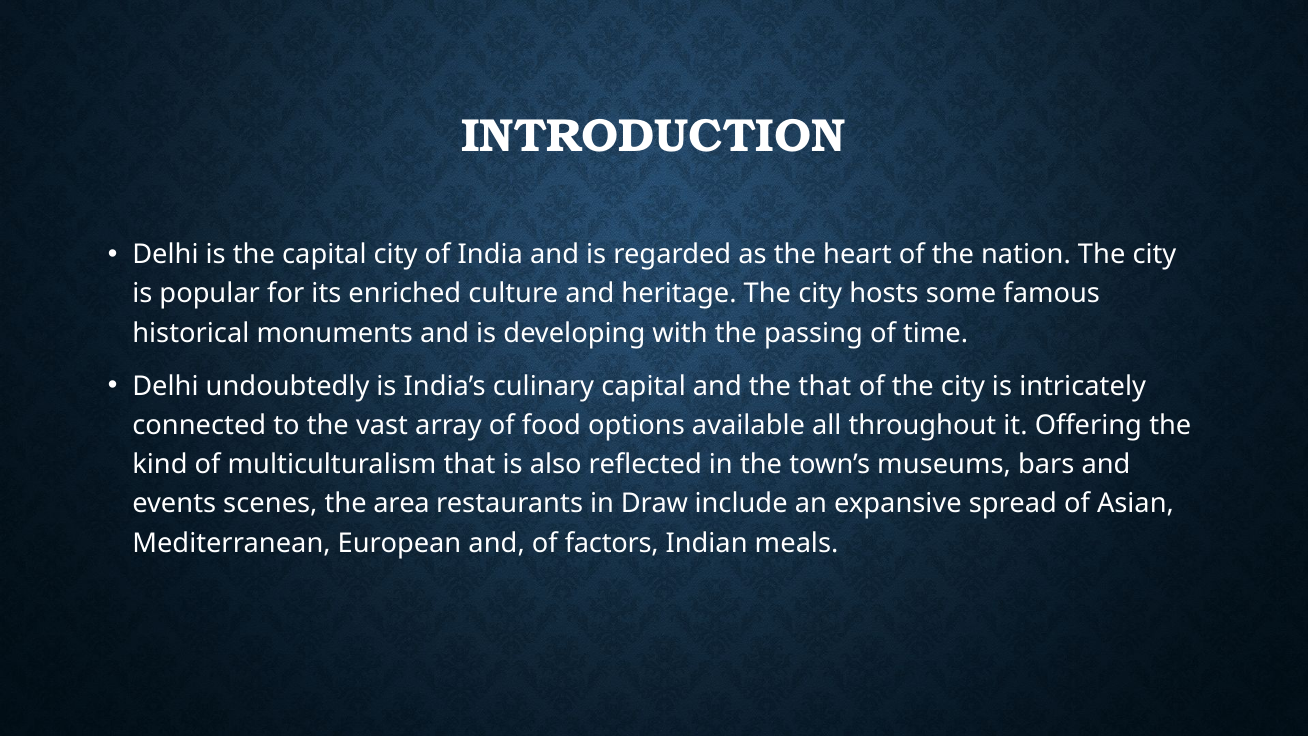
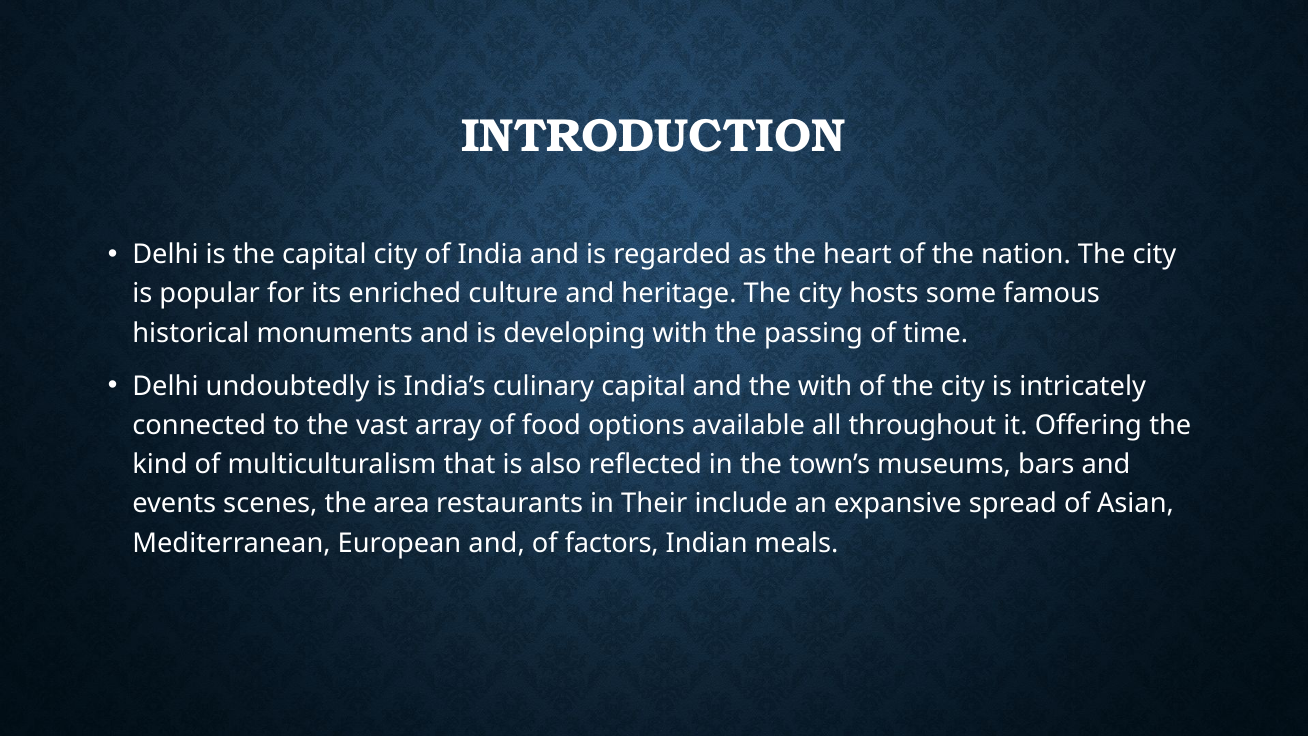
the that: that -> with
Draw: Draw -> Their
